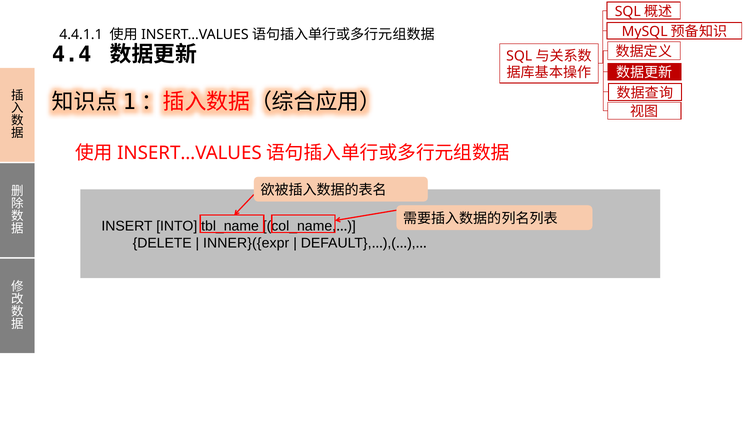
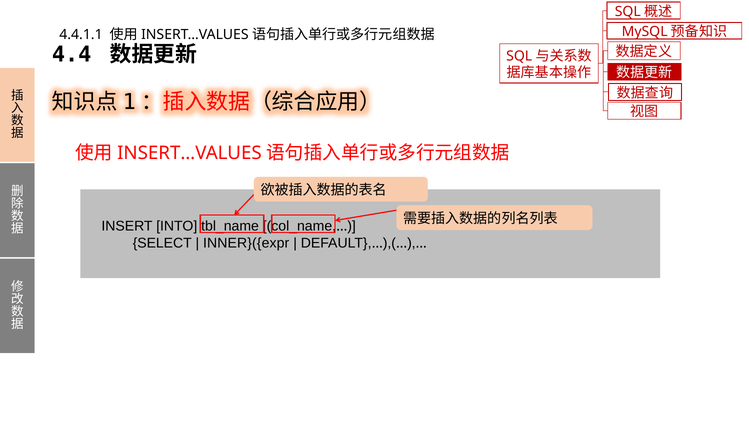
DELETE: DELETE -> SELECT
